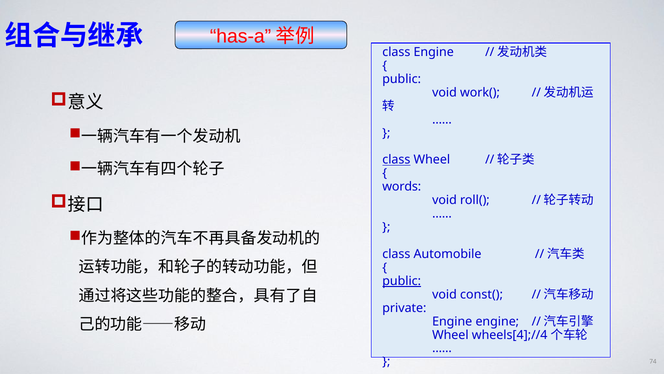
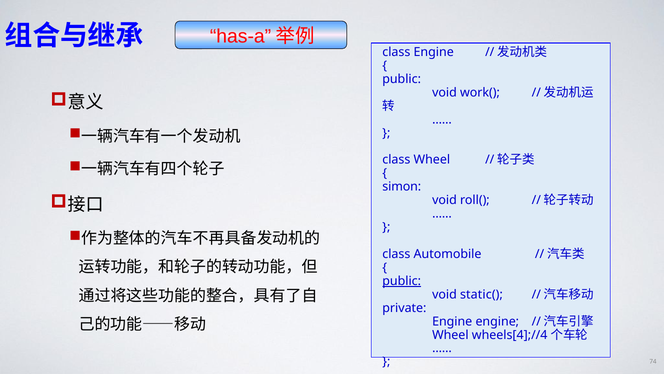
class at (396, 160) underline: present -> none
words: words -> simon
const(: const( -> static(
